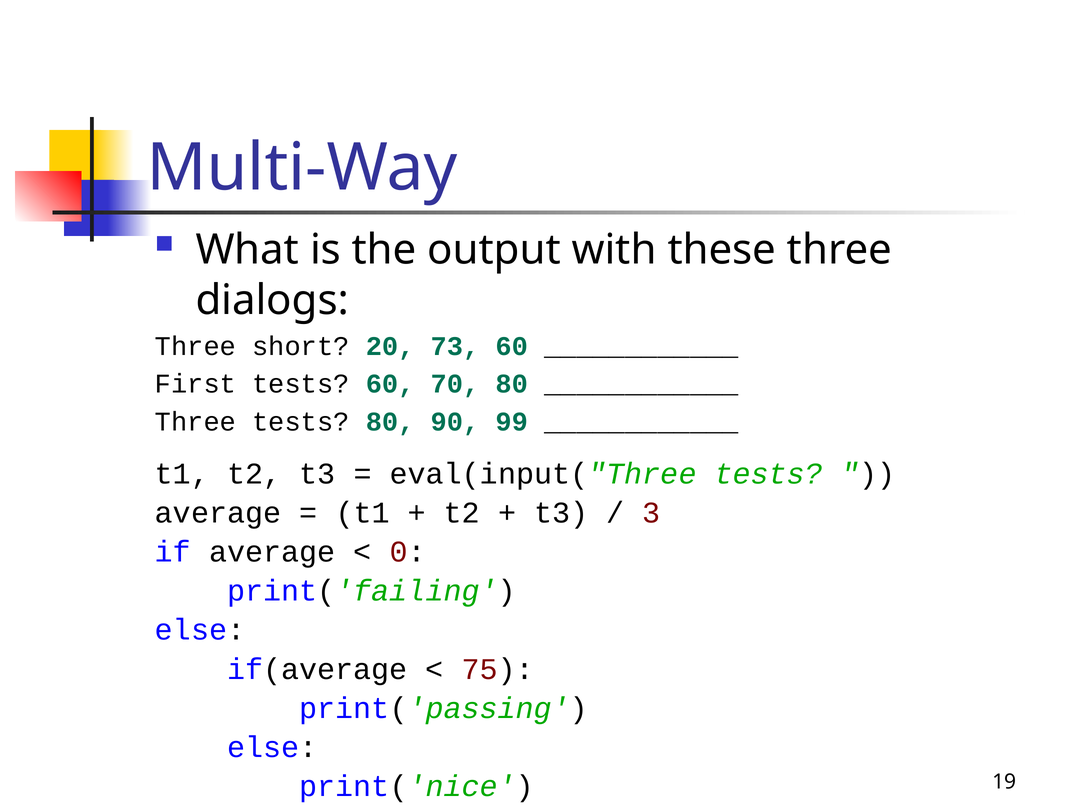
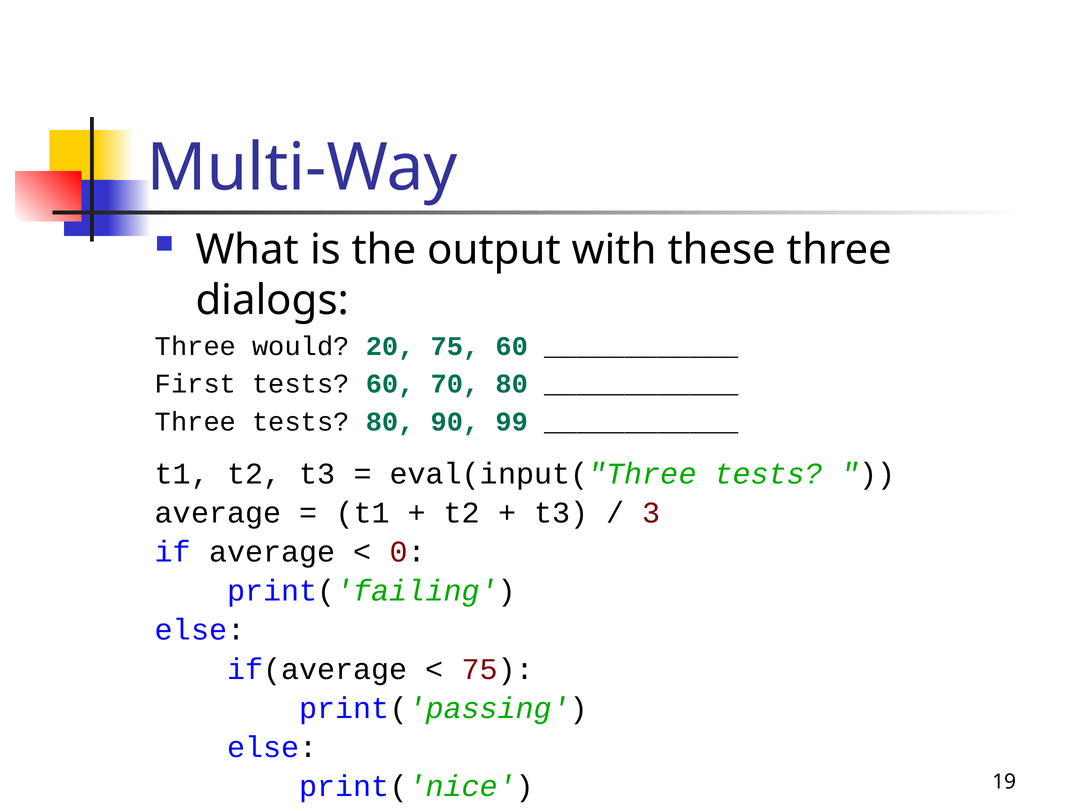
short: short -> would
20 73: 73 -> 75
